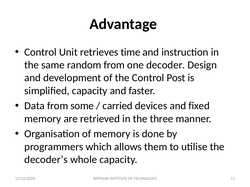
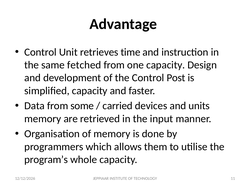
random: random -> fetched
one decoder: decoder -> capacity
fixed: fixed -> units
three: three -> input
decoder’s: decoder’s -> program’s
